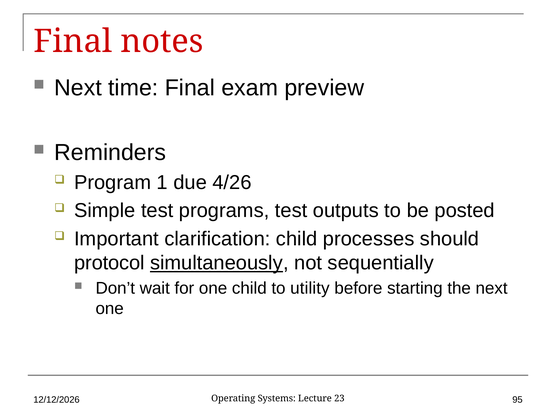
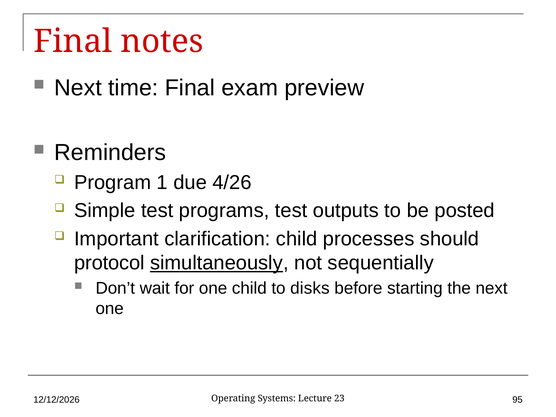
utility: utility -> disks
